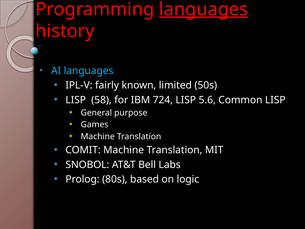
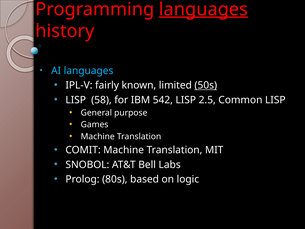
50s underline: none -> present
724: 724 -> 542
5.6: 5.6 -> 2.5
